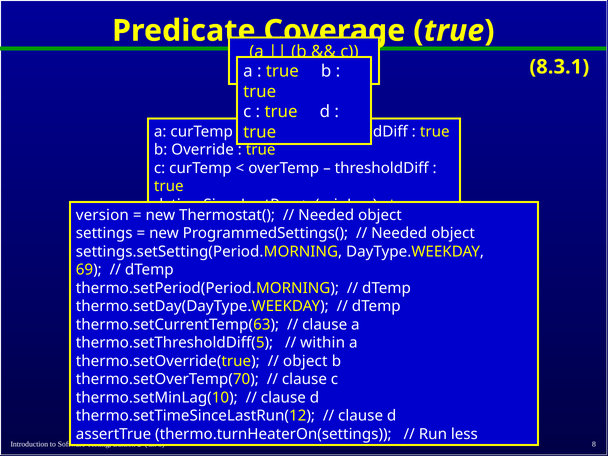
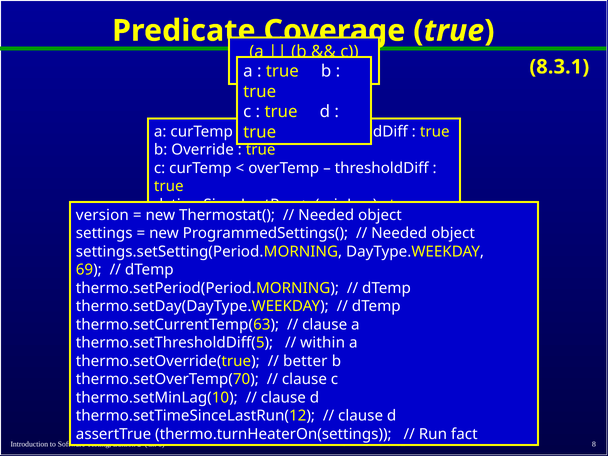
object at (305, 361): object -> better
less: less -> fact
